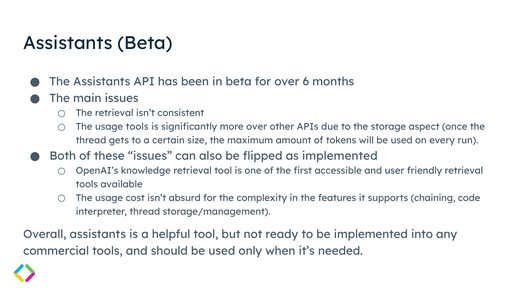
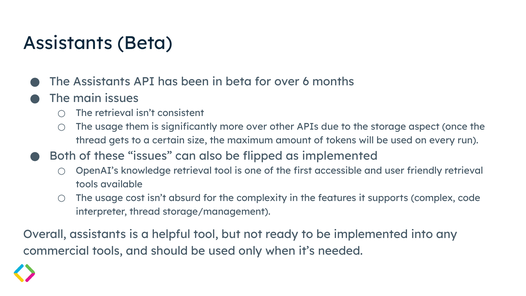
usage tools: tools -> them
chaining: chaining -> complex
